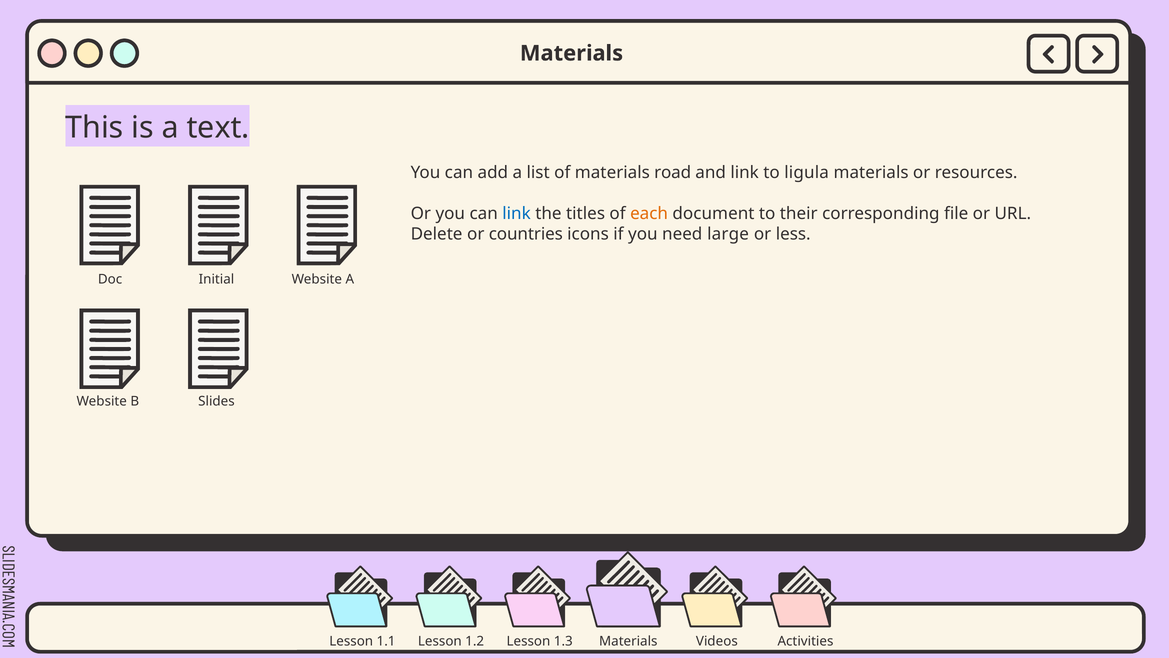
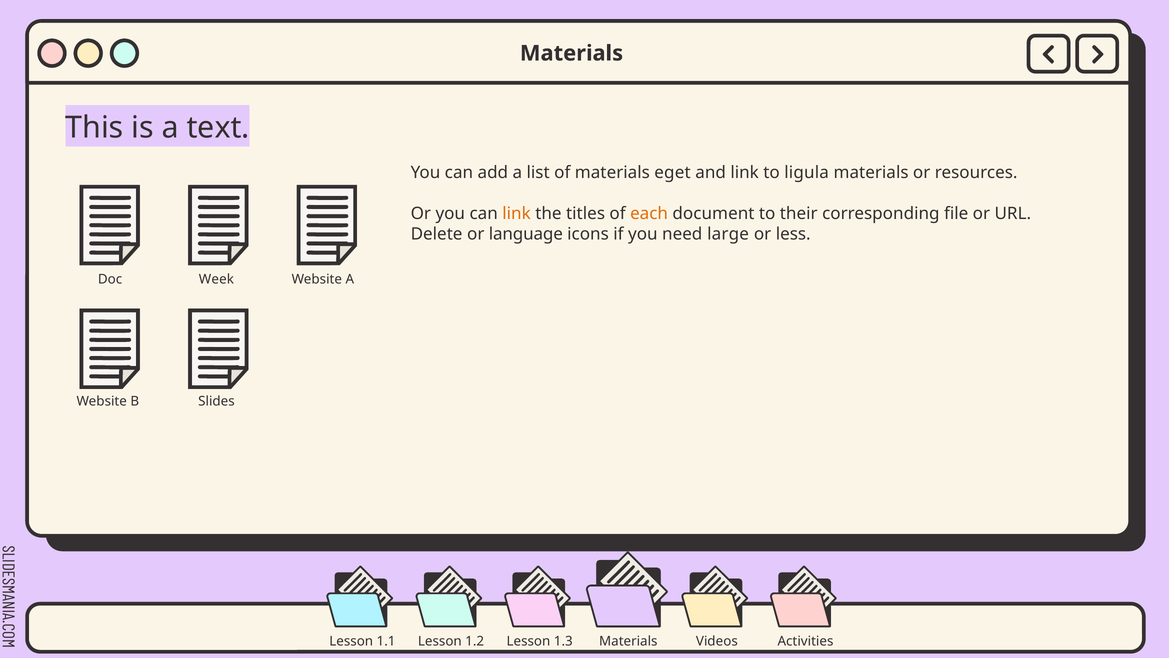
road: road -> eget
link at (517, 213) colour: blue -> orange
countries: countries -> language
Initial: Initial -> Week
